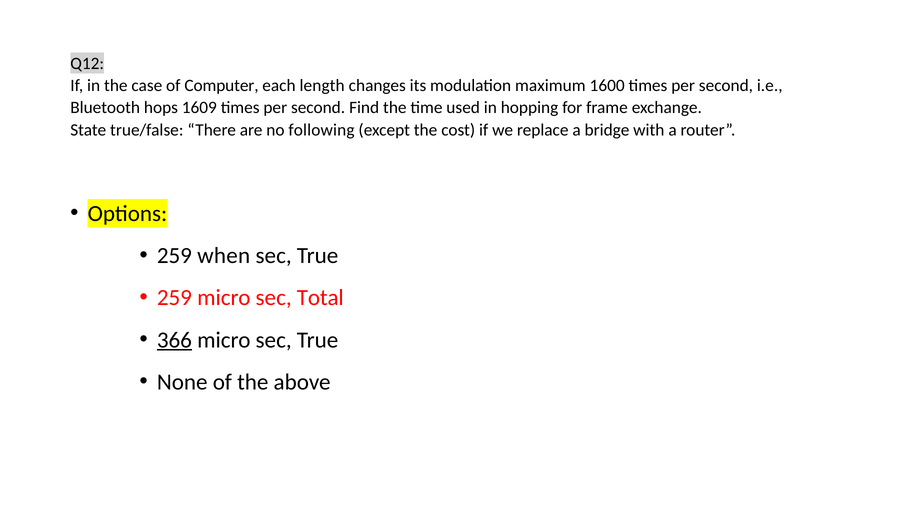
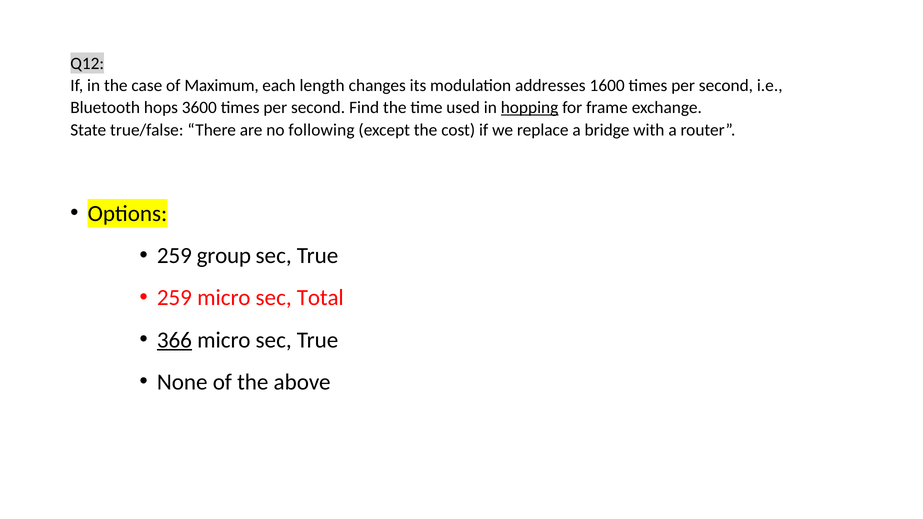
Computer: Computer -> Maximum
maximum: maximum -> addresses
1609: 1609 -> 3600
hopping underline: none -> present
when: when -> group
